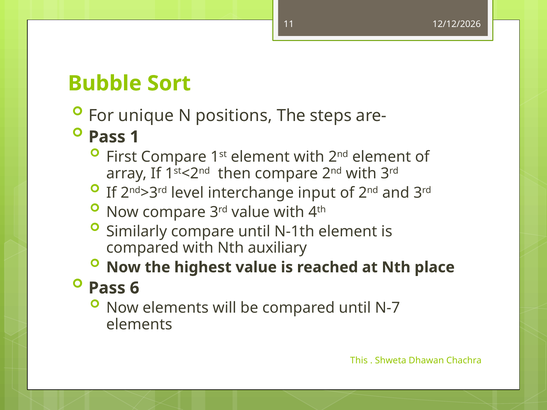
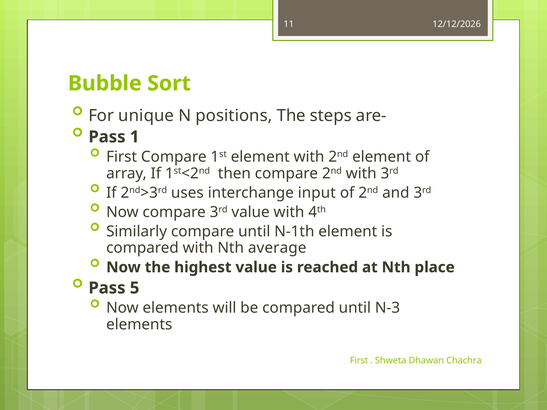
level: level -> uses
auxiliary: auxiliary -> average
6: 6 -> 5
N-7: N-7 -> N-3
This at (359, 361): This -> First
